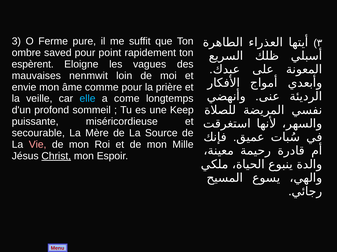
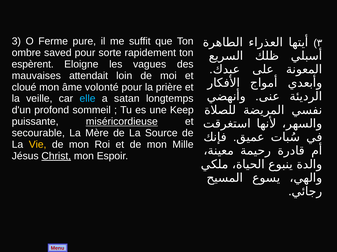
point: point -> sorte
nenmwit: nenmwit -> attendait
envie: envie -> cloué
comme: comme -> volonté
come: come -> satan
miséricordieuse underline: none -> present
Vie colour: pink -> yellow
